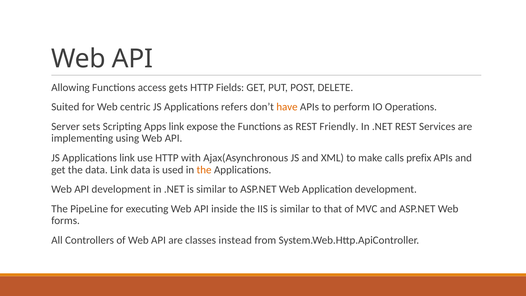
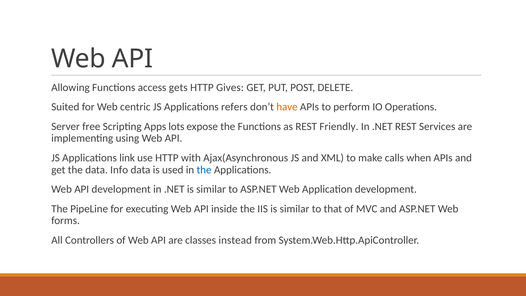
Fields: Fields -> Gives
sets: sets -> free
Apps link: link -> lots
prefix: prefix -> when
data Link: Link -> Info
the at (204, 170) colour: orange -> blue
